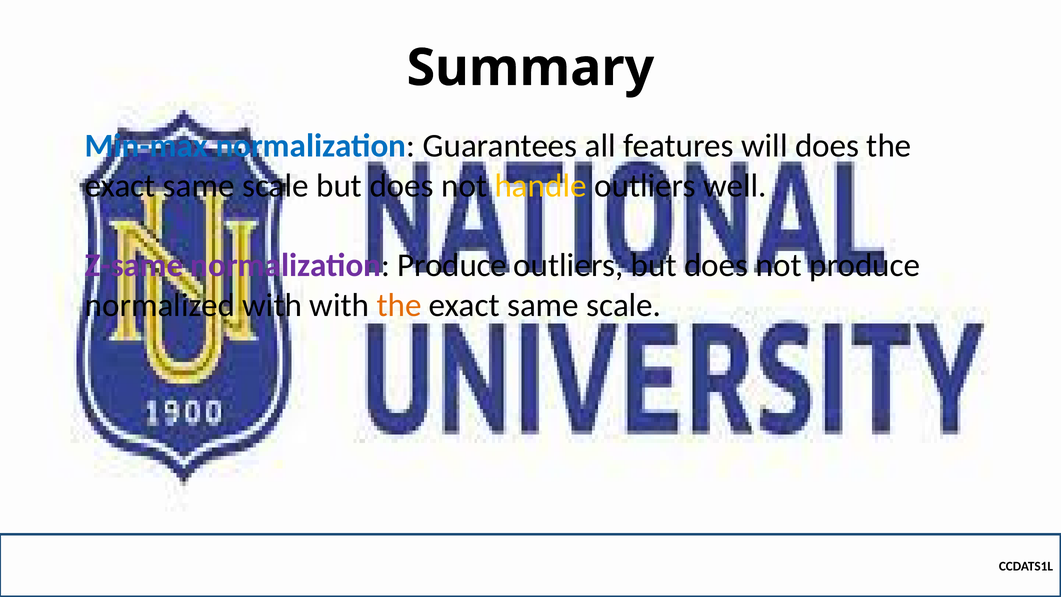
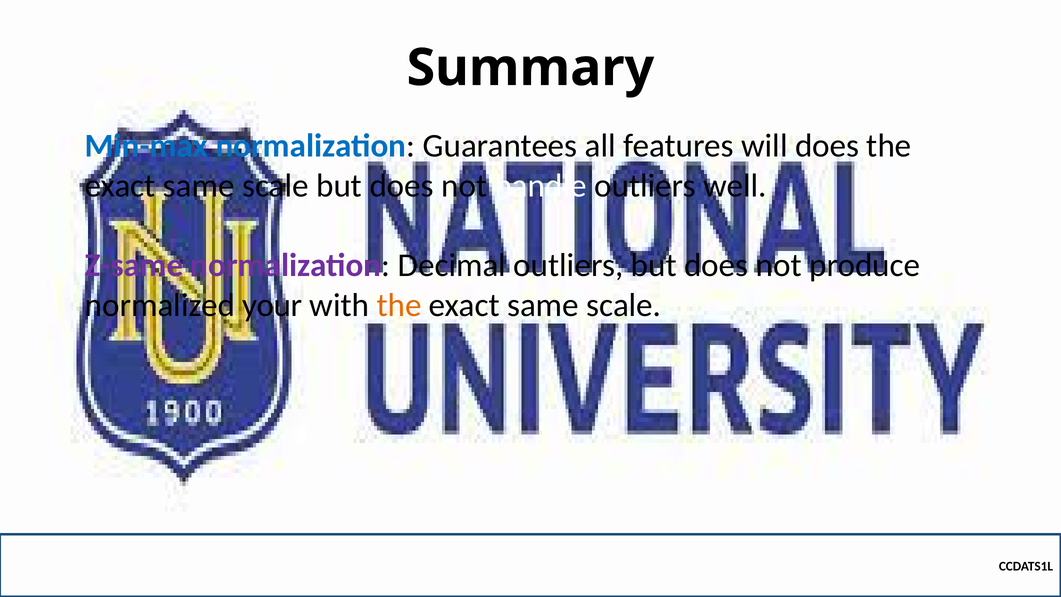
handle colour: yellow -> white
normalization Produce: Produce -> Decimal
normalized with: with -> your
